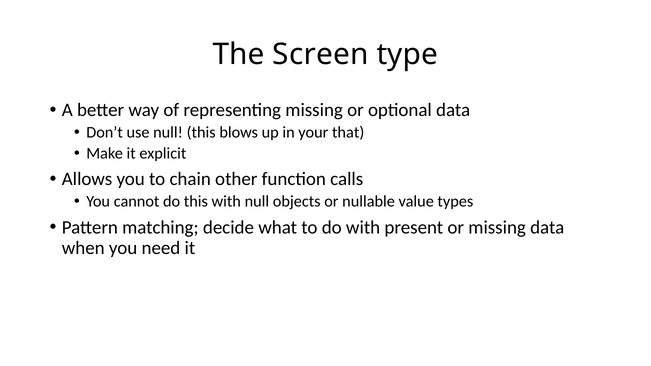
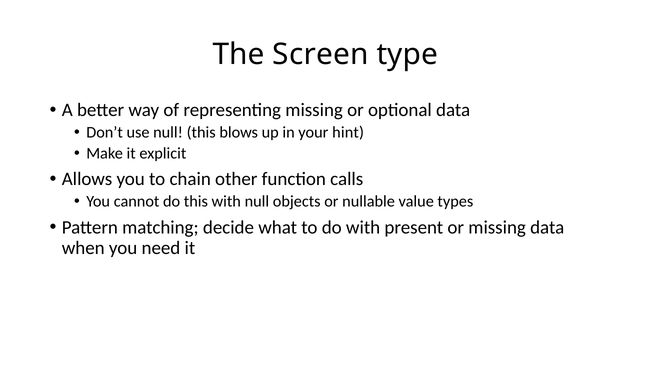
that: that -> hint
